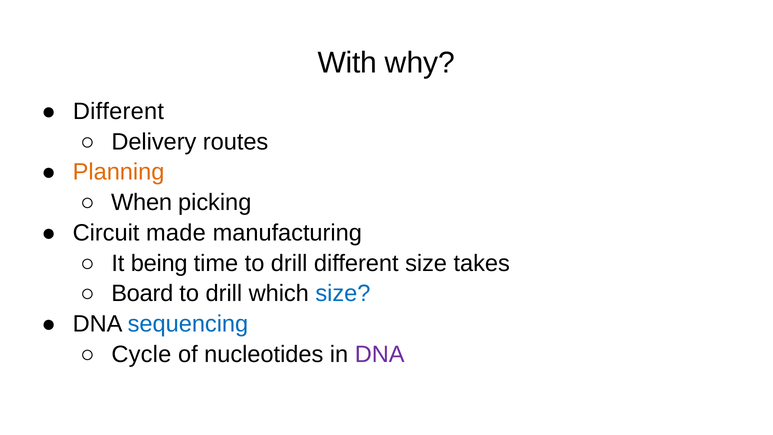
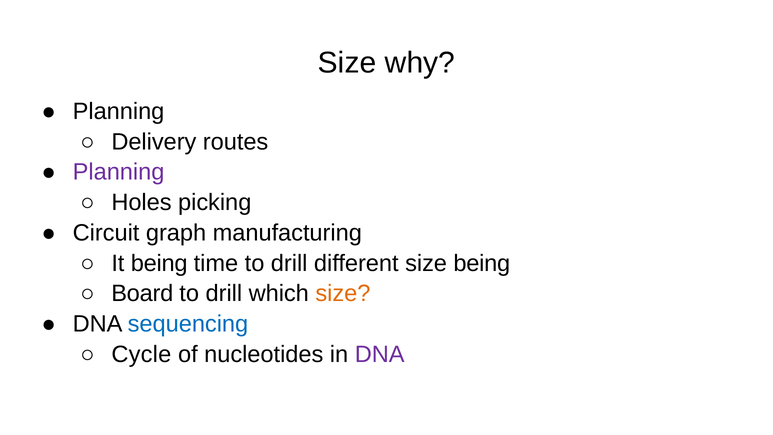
With at (347, 63): With -> Size
Different at (118, 111): Different -> Planning
Planning at (119, 172) colour: orange -> purple
When: When -> Holes
made: made -> graph
size takes: takes -> being
size at (343, 294) colour: blue -> orange
